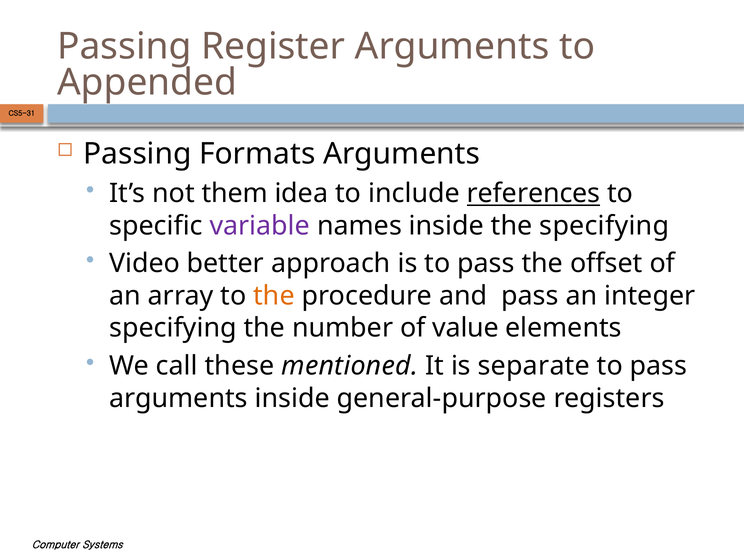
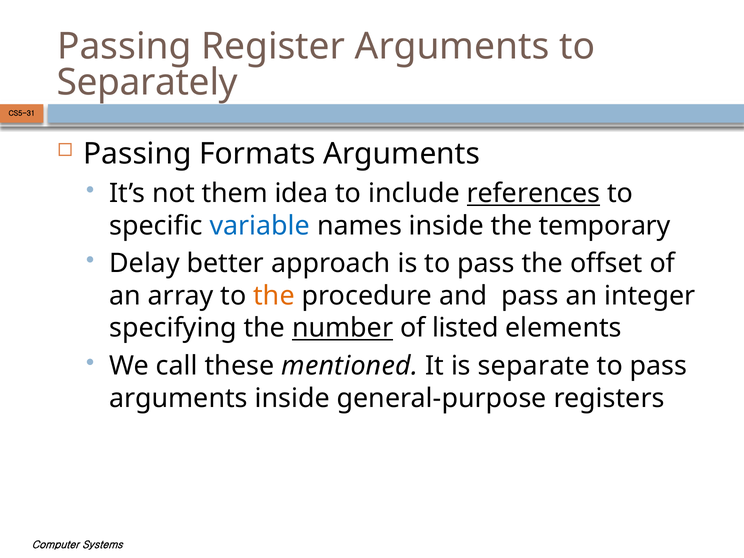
Appended: Appended -> Separately
variable colour: purple -> blue
the specifying: specifying -> temporary
Video: Video -> Delay
number underline: none -> present
value: value -> listed
